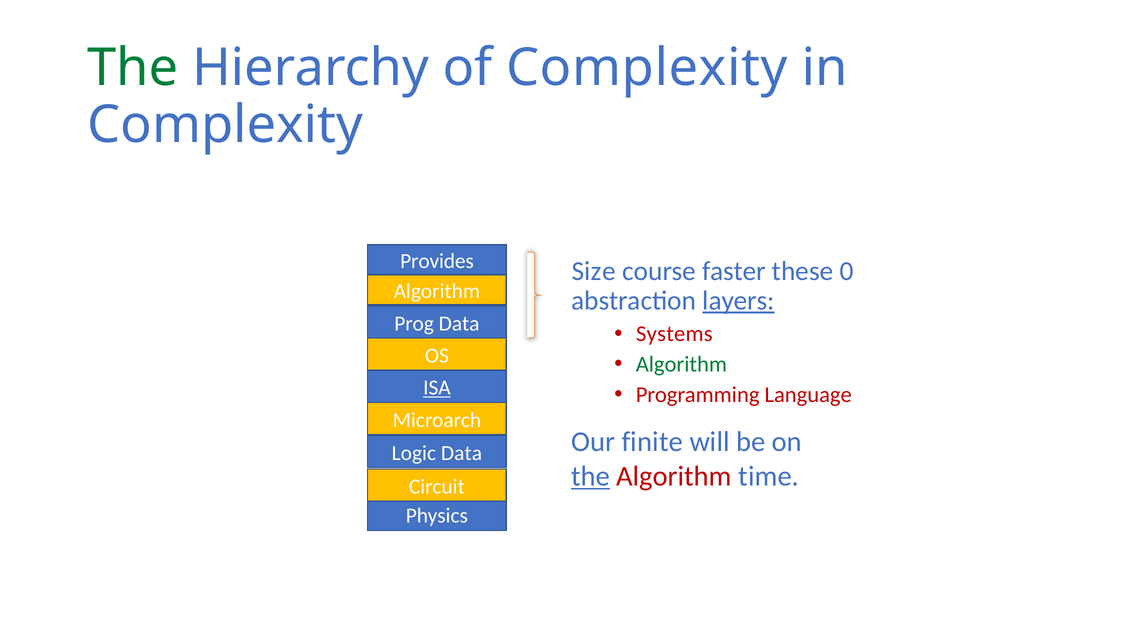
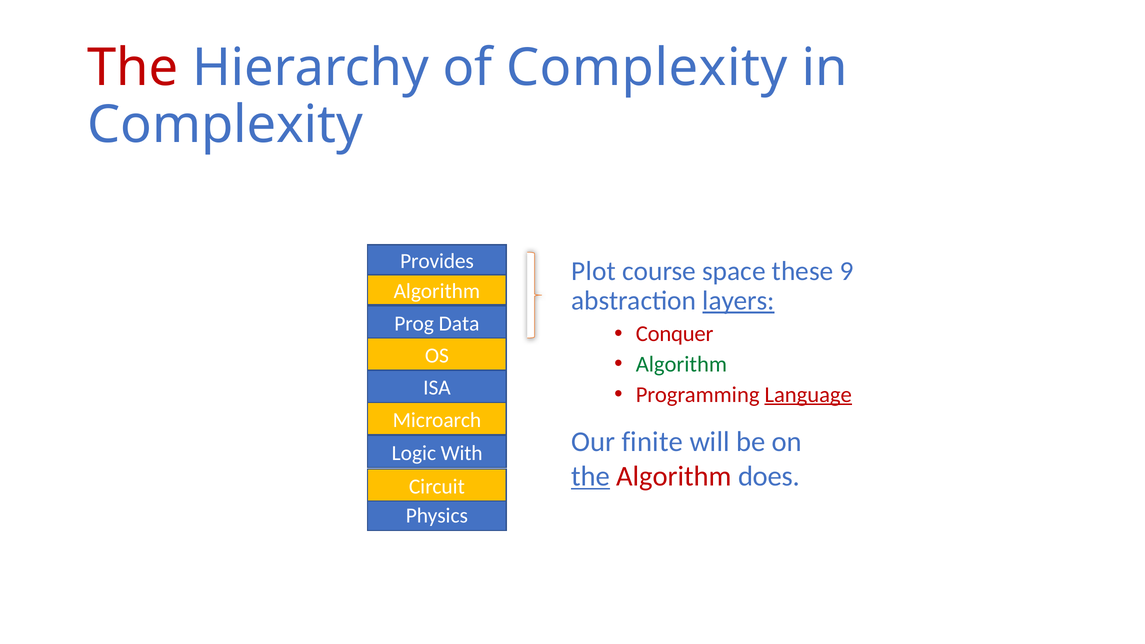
The at (133, 68) colour: green -> red
Size: Size -> Plot
faster: faster -> space
0: 0 -> 9
Systems: Systems -> Conquer
ISA underline: present -> none
Language underline: none -> present
Logic Data: Data -> With
time: time -> does
